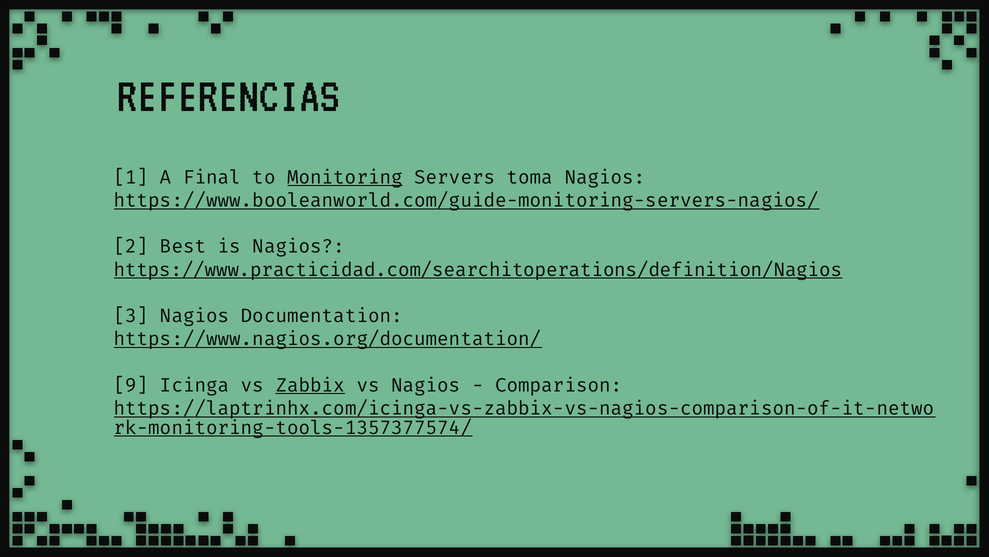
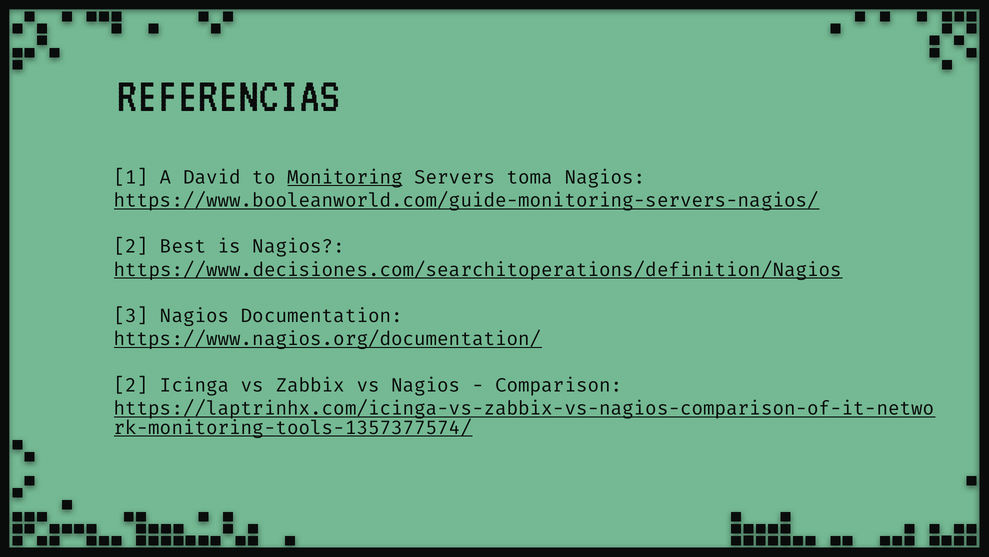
Final: Final -> David
https://www.practicidad.com/searchitoperations/definition/Nagios: https://www.practicidad.com/searchitoperations/definition/Nagios -> https://www.decisiones.com/searchitoperations/definition/Nagios
9 at (131, 385): 9 -> 2
Zabbix underline: present -> none
